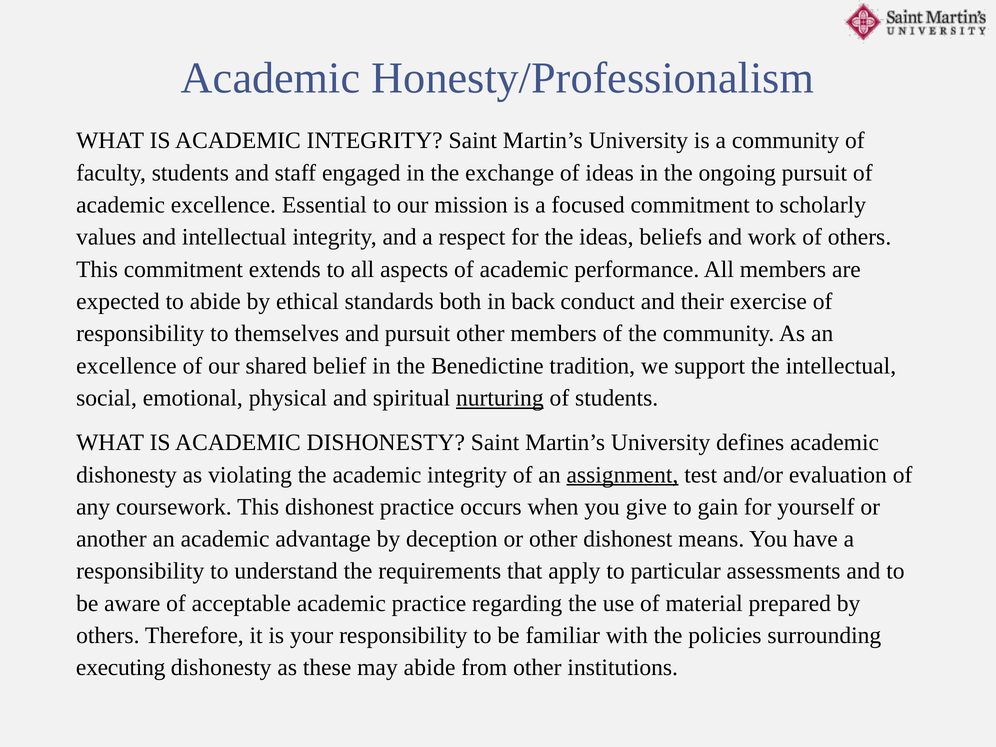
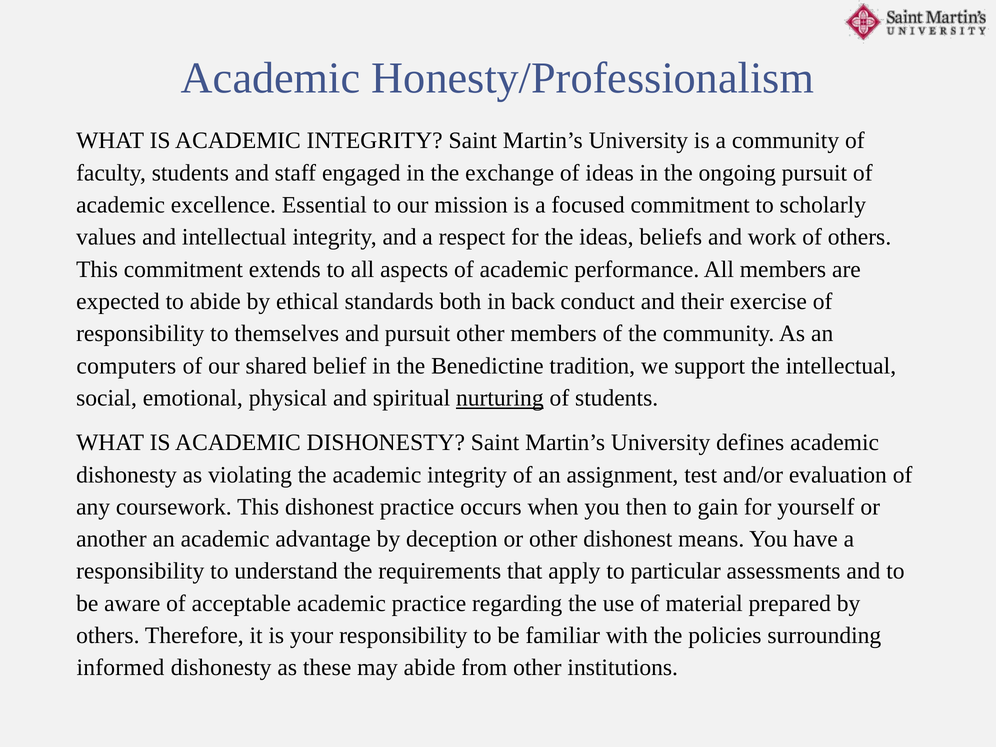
excellence at (126, 366): excellence -> computers
assignment underline: present -> none
give: give -> then
executing: executing -> informed
